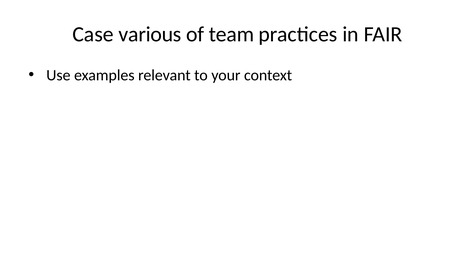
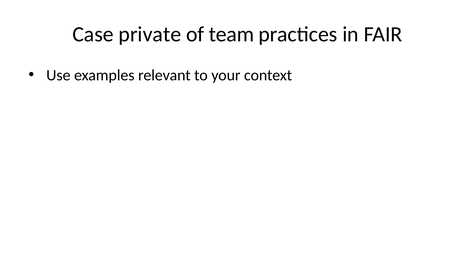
various: various -> private
